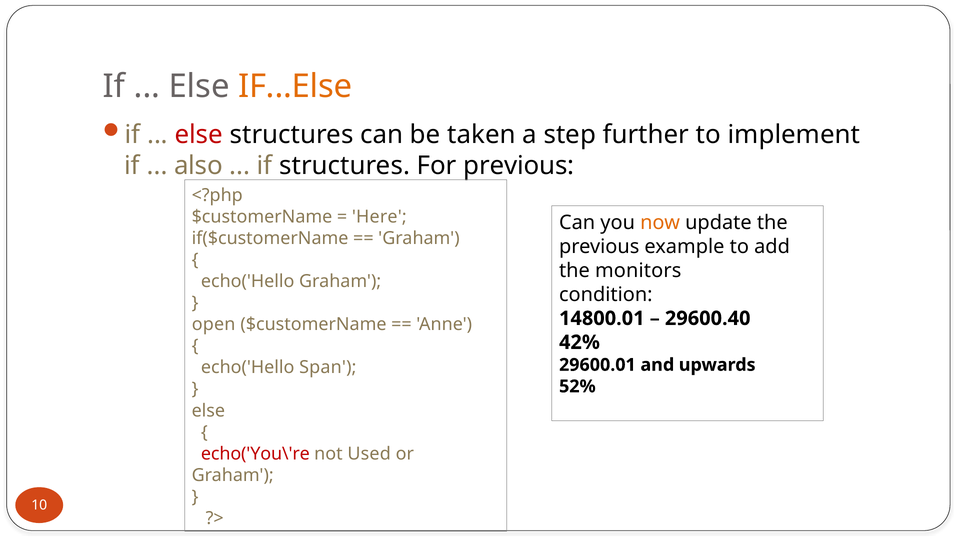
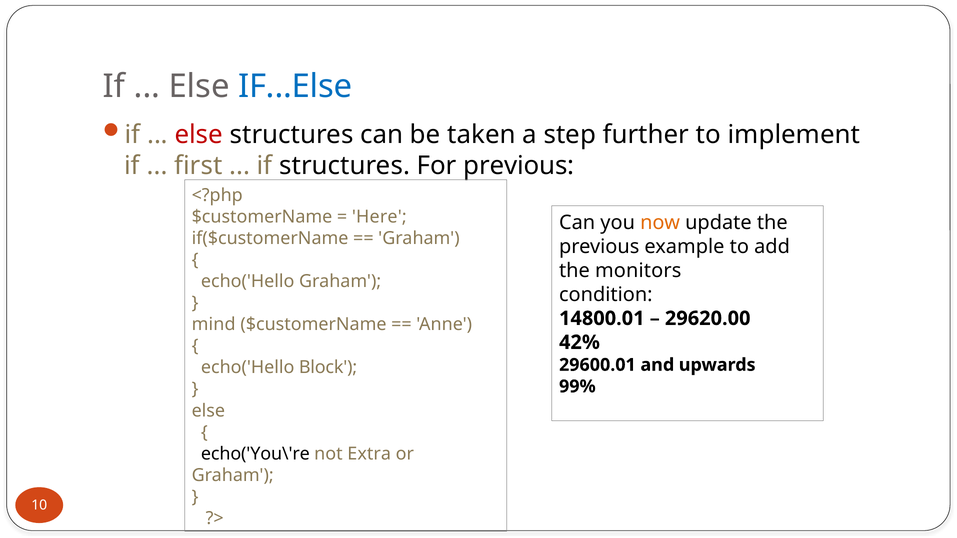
IF...Else colour: orange -> blue
also: also -> first
29600.40: 29600.40 -> 29620.00
open: open -> mind
Span: Span -> Block
52%: 52% -> 99%
echo('You\'re colour: red -> black
Used: Used -> Extra
